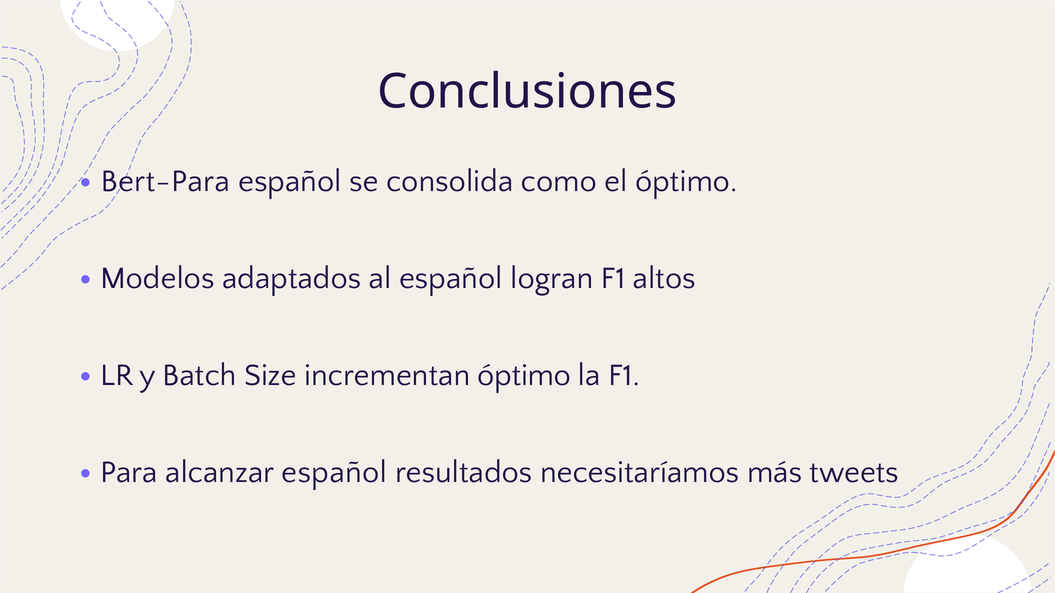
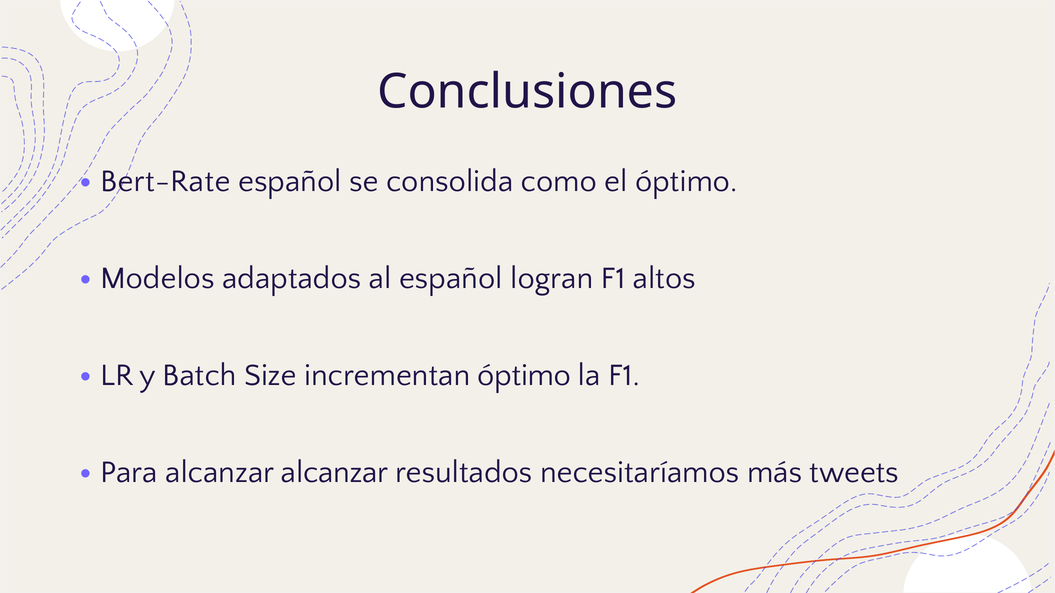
Bert-Para: Bert-Para -> Bert-Rate
alcanzar español: español -> alcanzar
